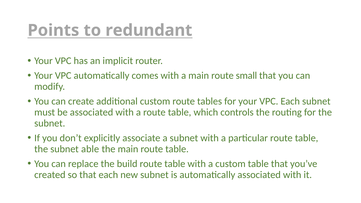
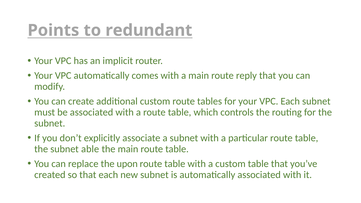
small: small -> reply
build: build -> upon
